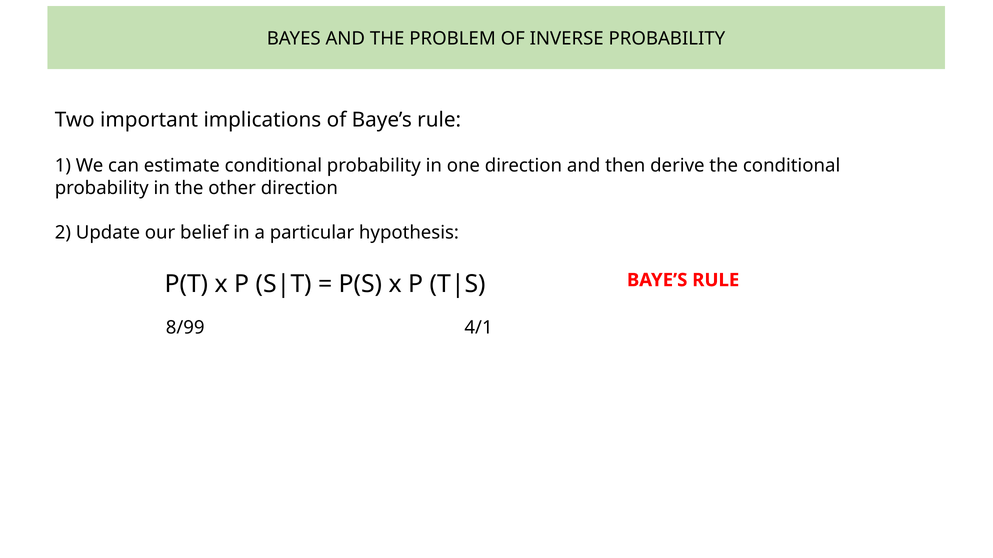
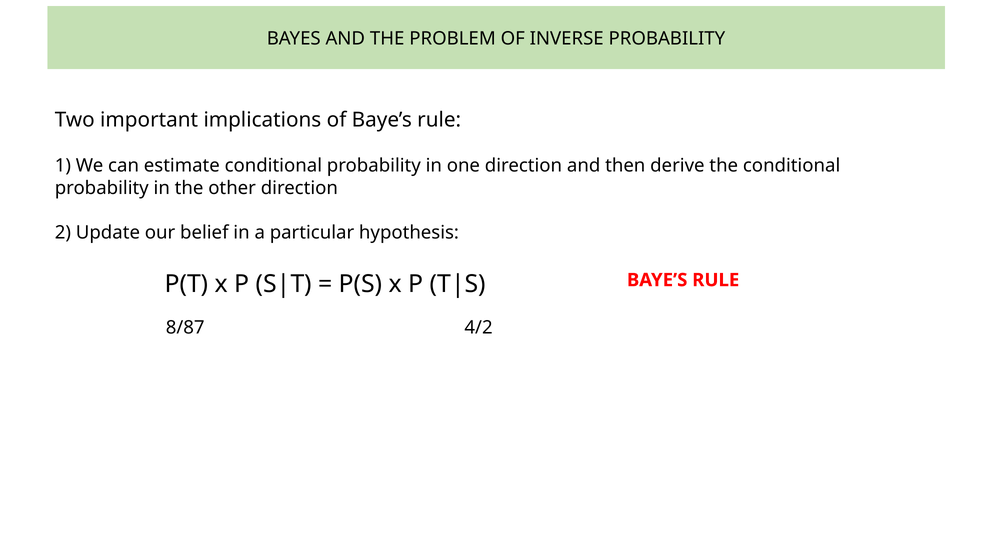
8/99: 8/99 -> 8/87
4/1: 4/1 -> 4/2
